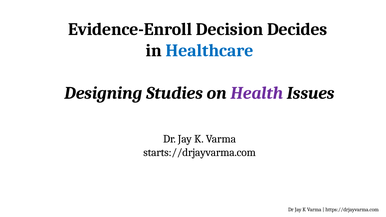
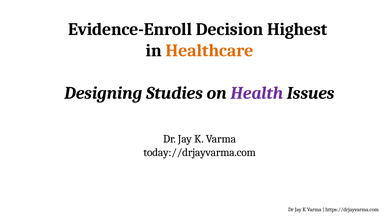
Decides: Decides -> Highest
Healthcare colour: blue -> orange
starts://drjayvarma.com: starts://drjayvarma.com -> today://drjayvarma.com
